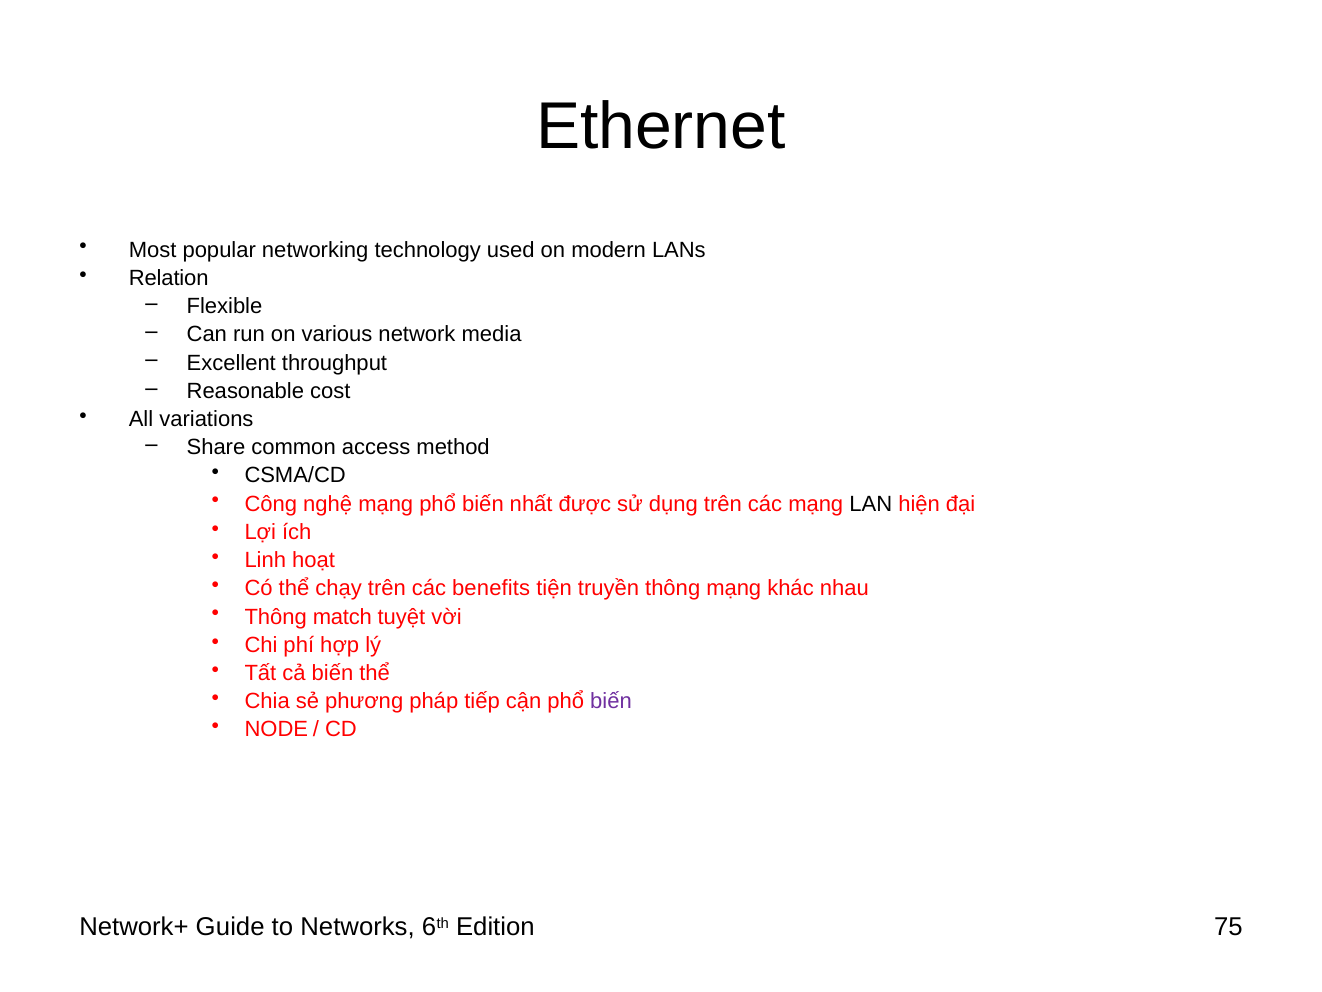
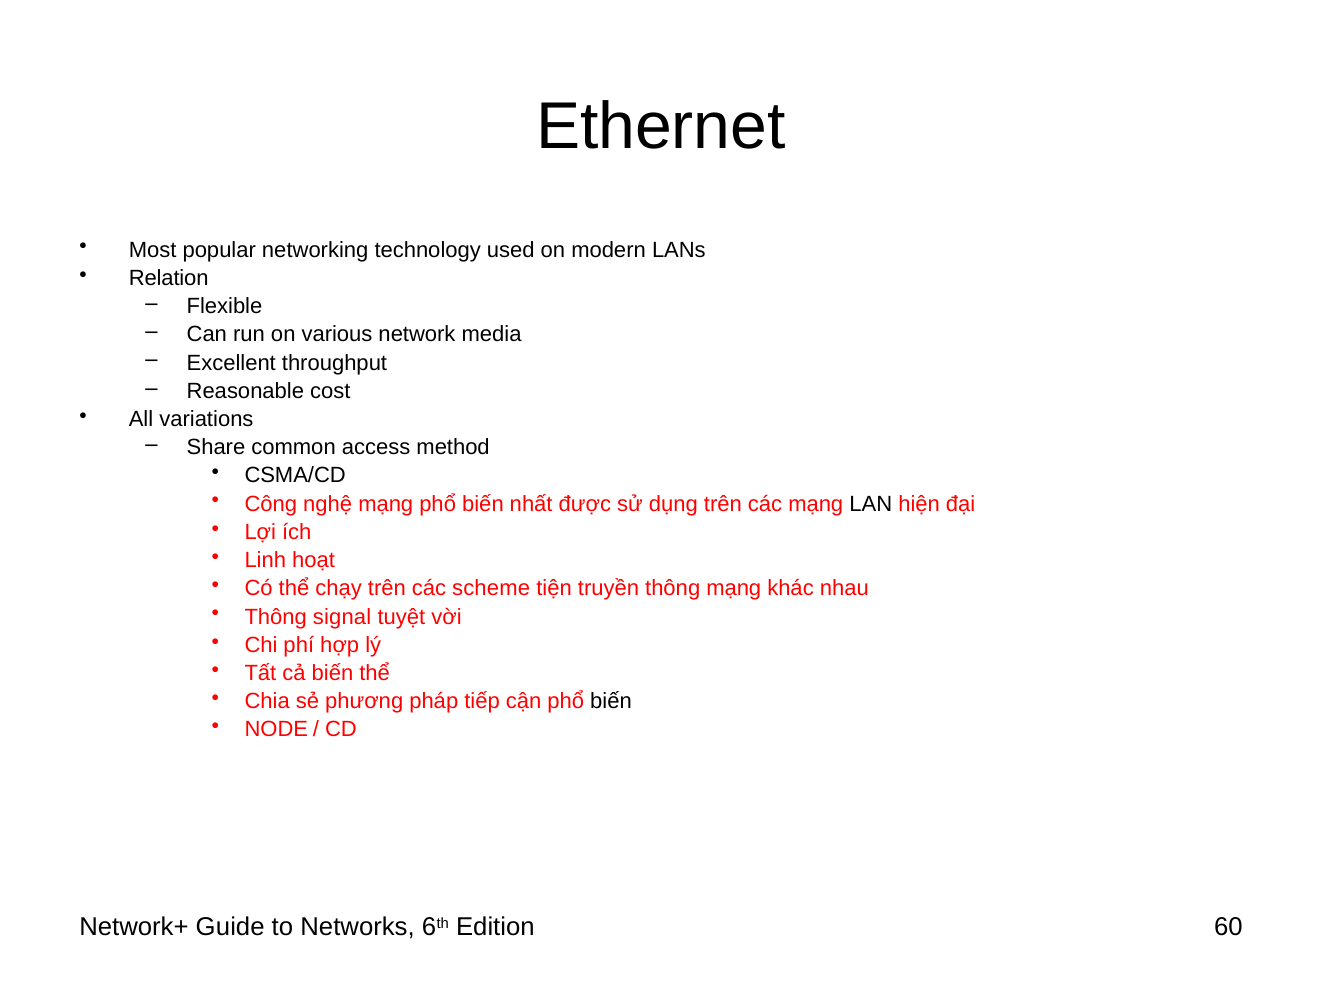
benefits: benefits -> scheme
match: match -> signal
biến at (611, 701) colour: purple -> black
75: 75 -> 60
